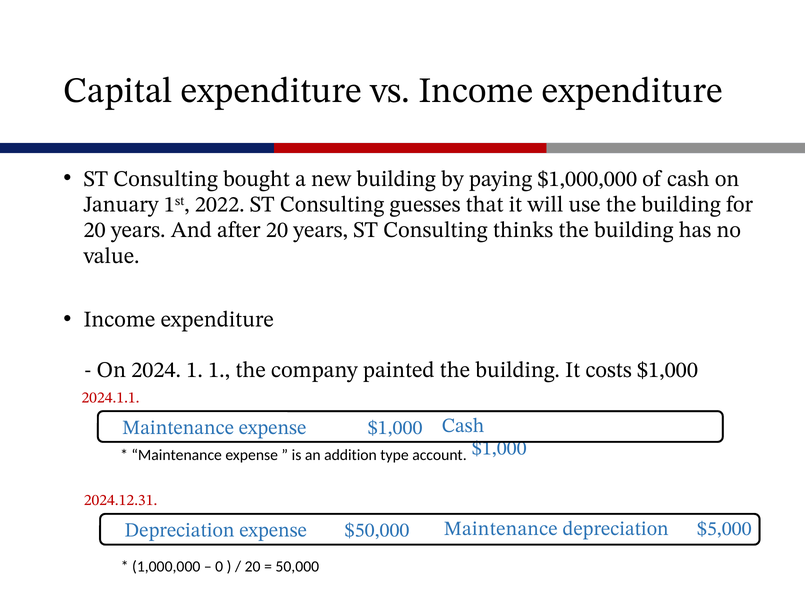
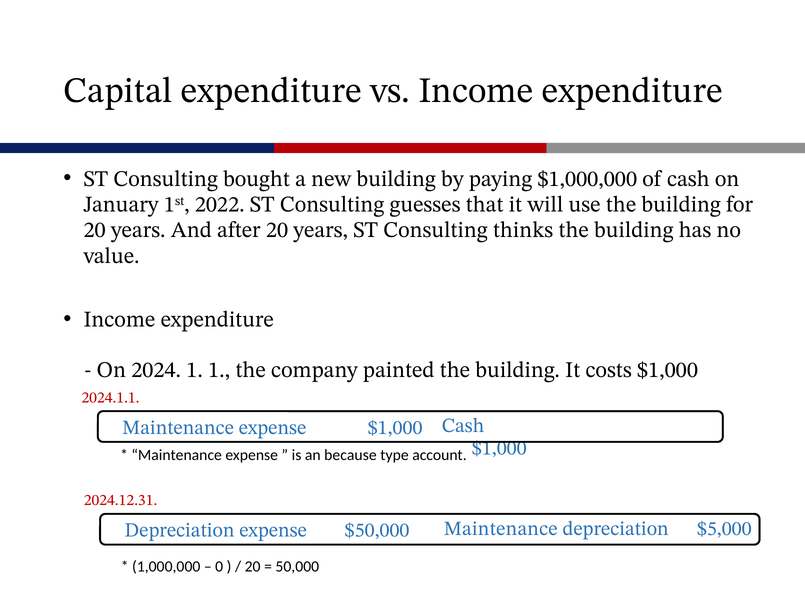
addition: addition -> because
